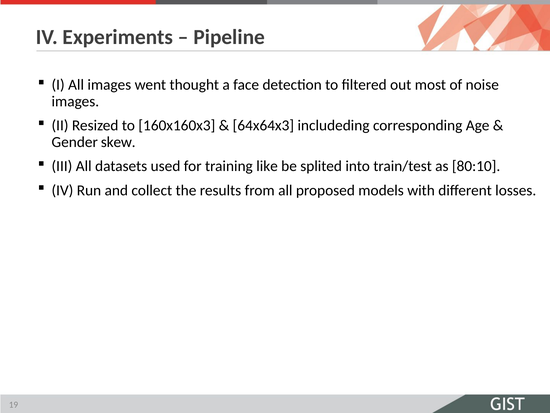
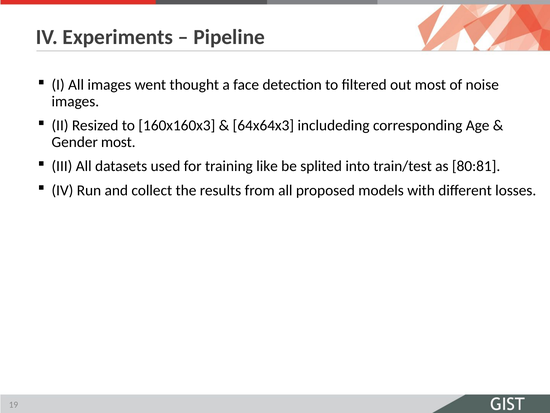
Gender skew: skew -> most
80:10: 80:10 -> 80:81
